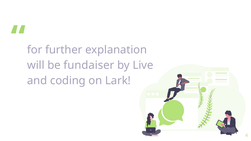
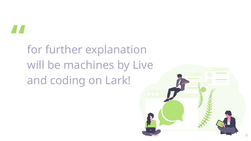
fundaiser: fundaiser -> machines
